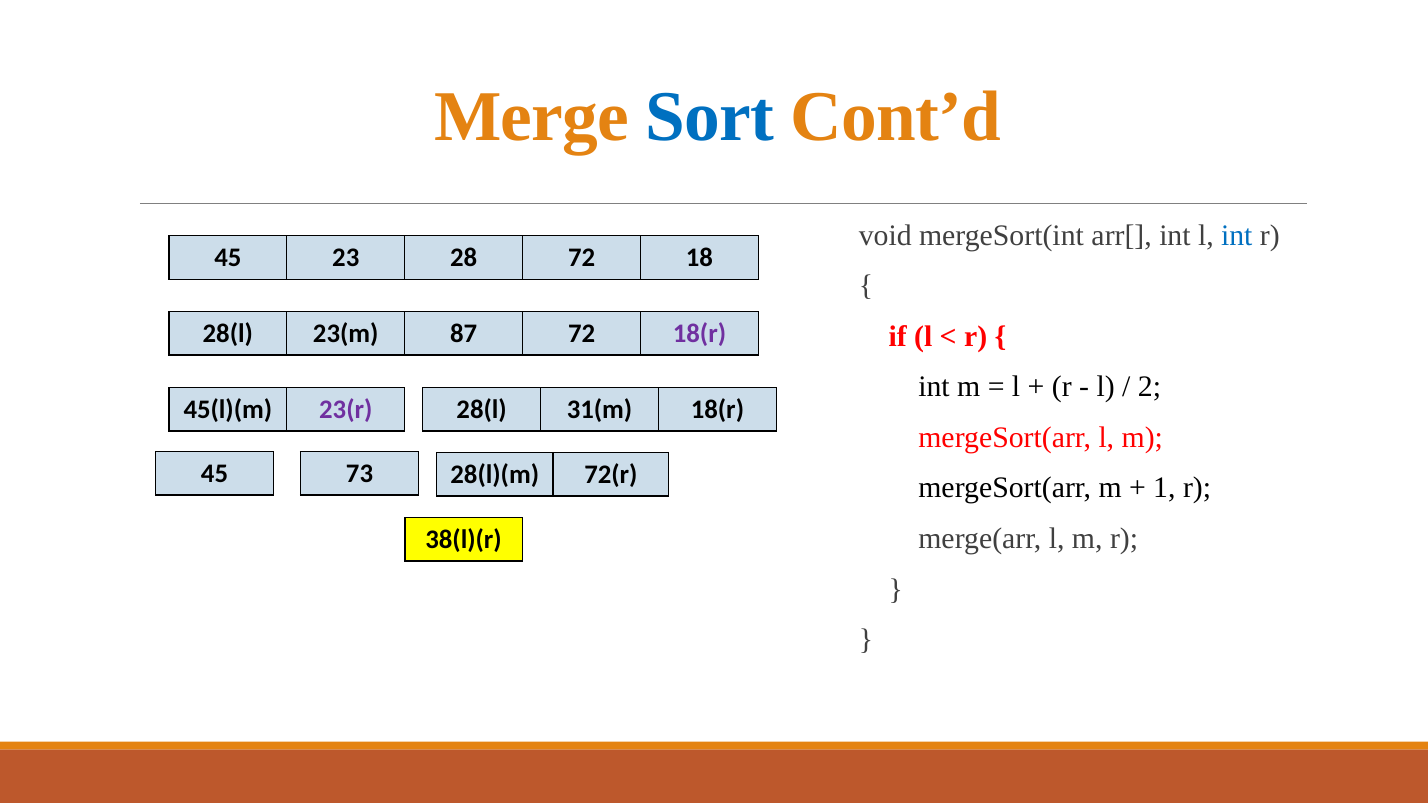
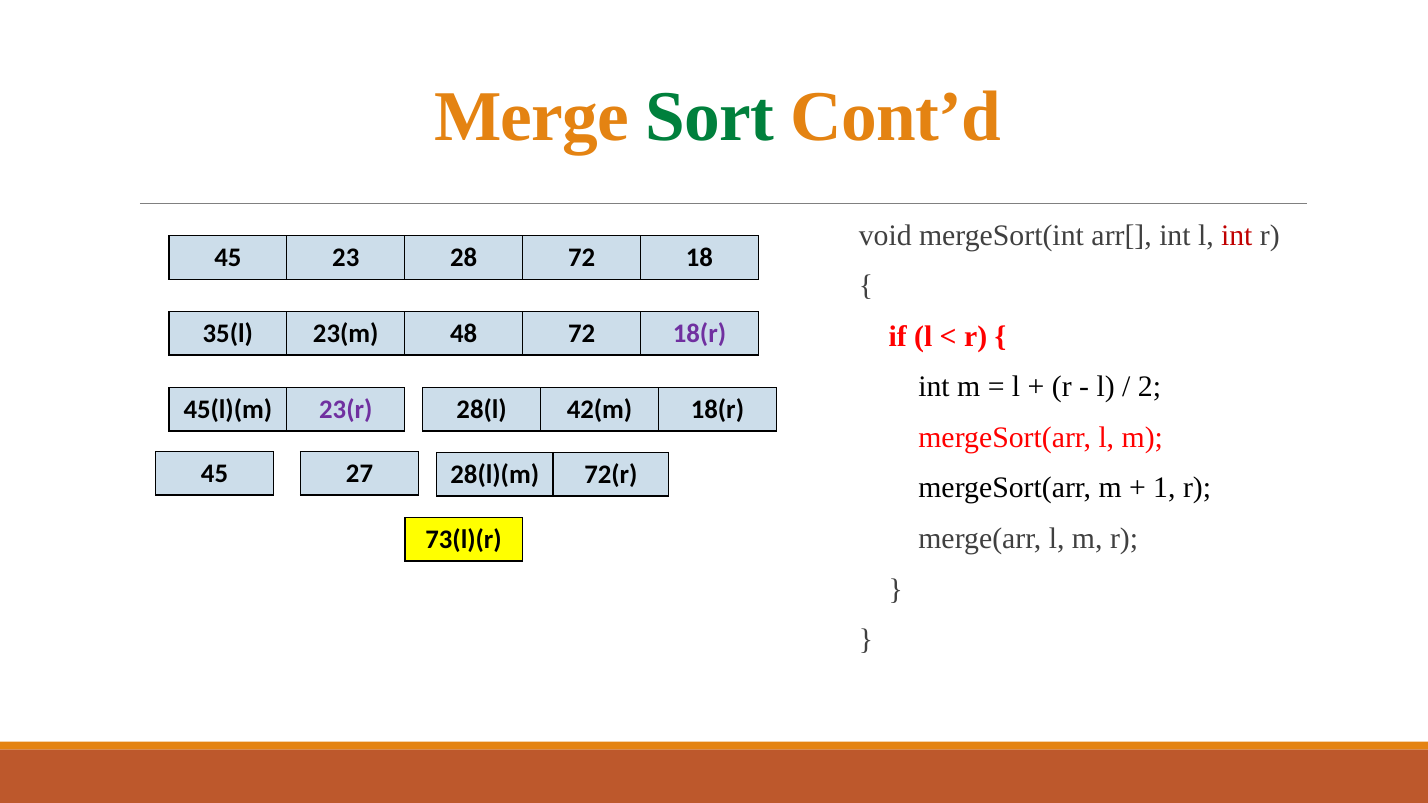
Sort colour: blue -> green
int at (1237, 235) colour: blue -> red
28(l at (228, 334): 28(l -> 35(l
87: 87 -> 48
31(m: 31(m -> 42(m
73: 73 -> 27
38(l)(r: 38(l)(r -> 73(l)(r
